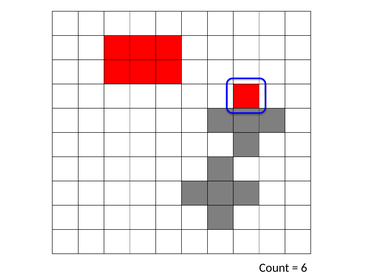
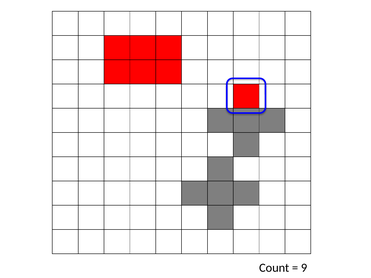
6: 6 -> 9
